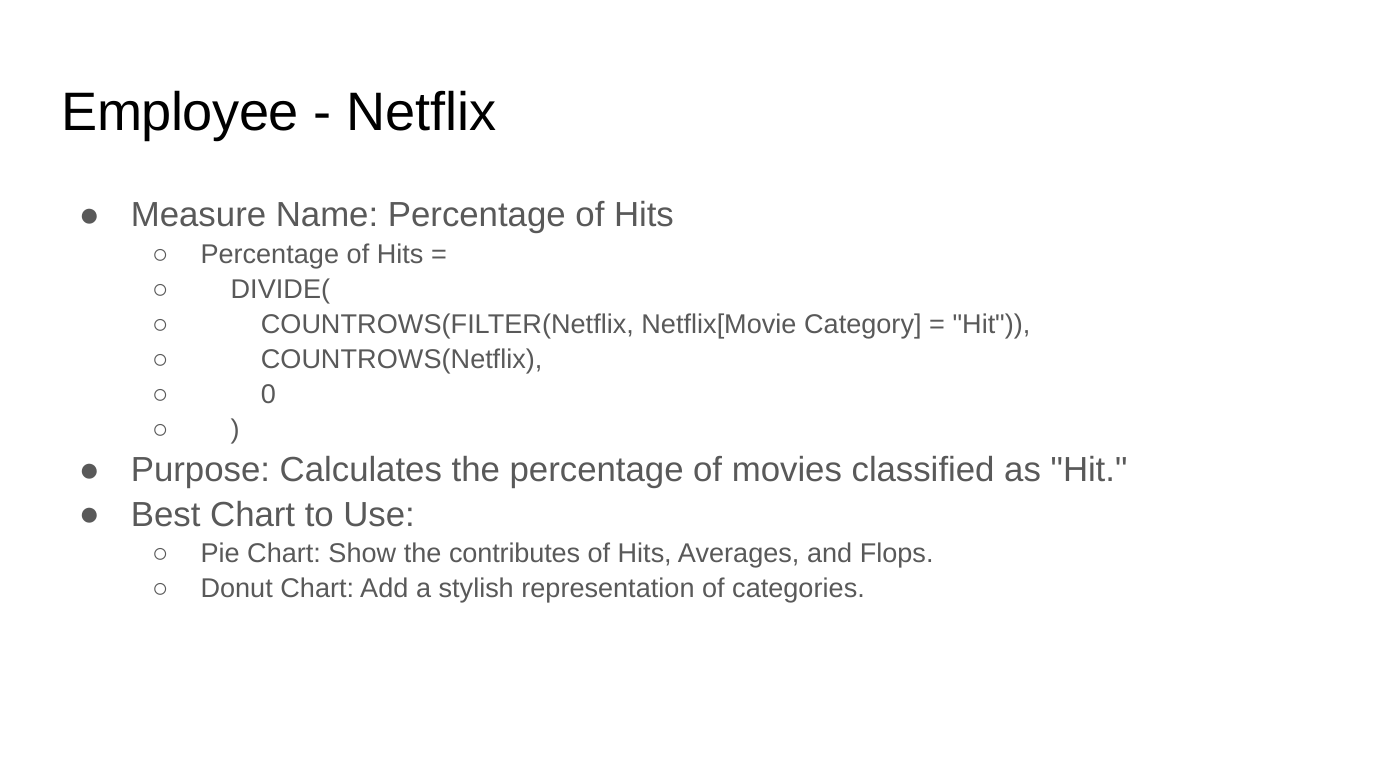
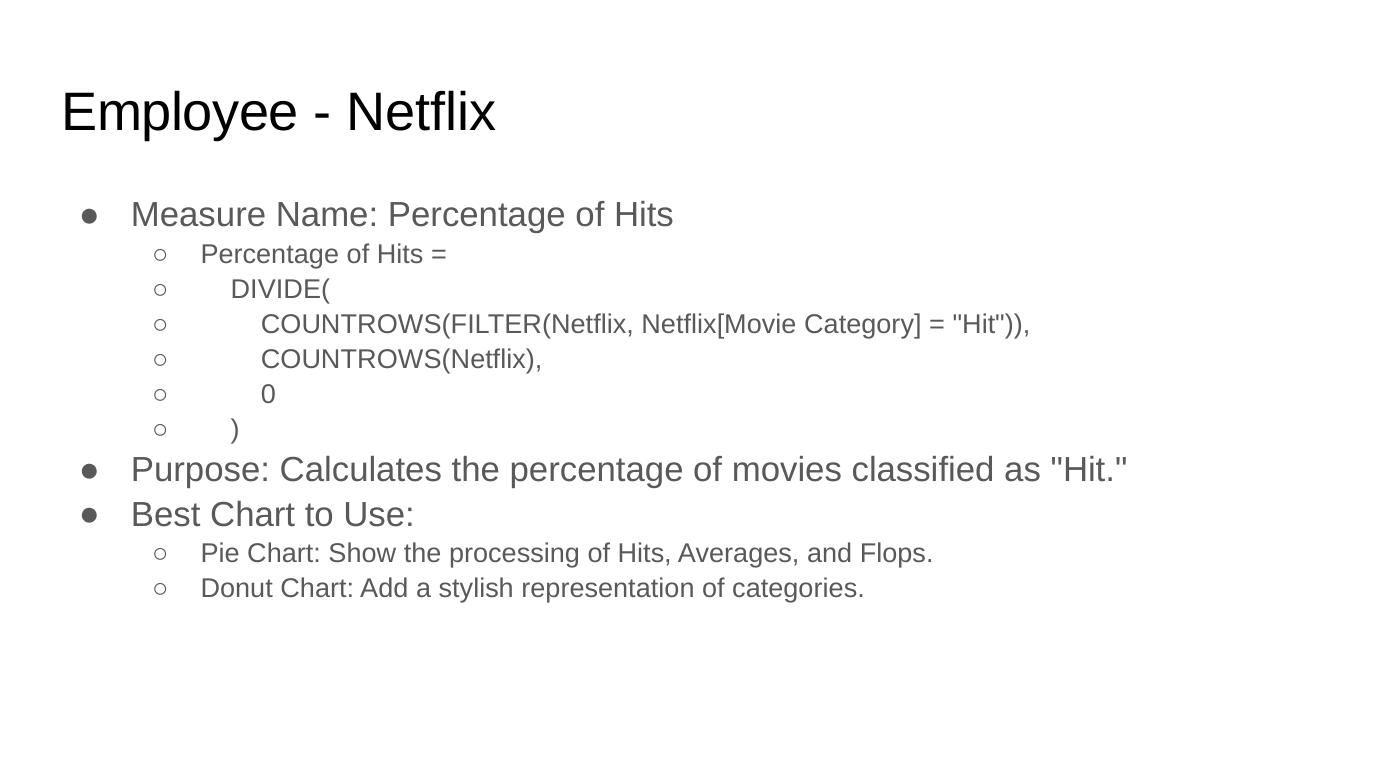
contributes: contributes -> processing
